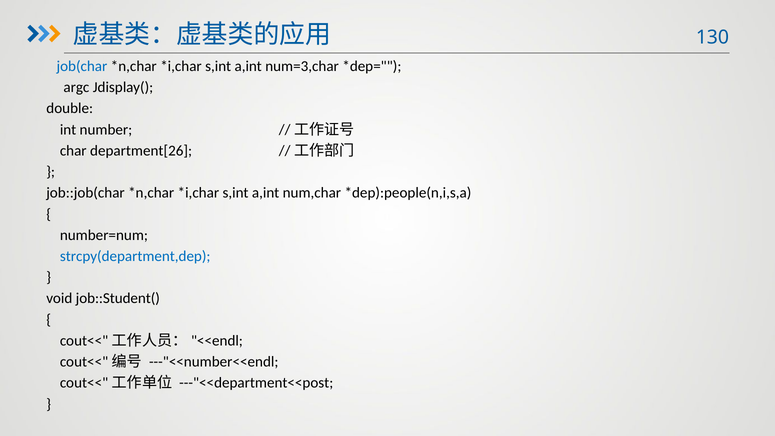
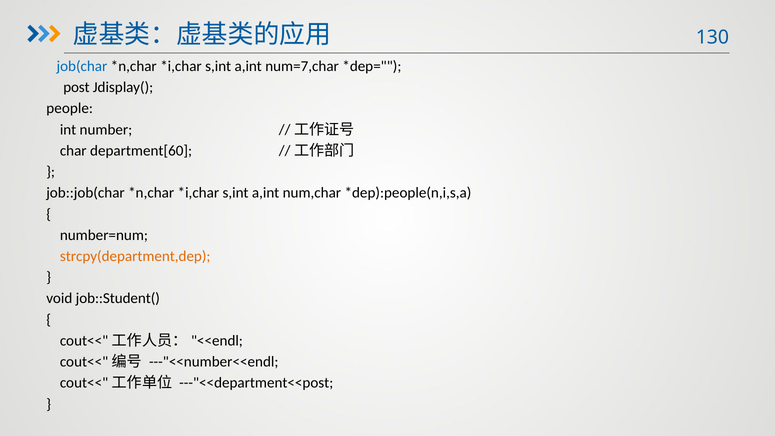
num=3,char: num=3,char -> num=7,char
argc: argc -> post
double: double -> people
department[26: department[26 -> department[60
strcpy(department,dep colour: blue -> orange
